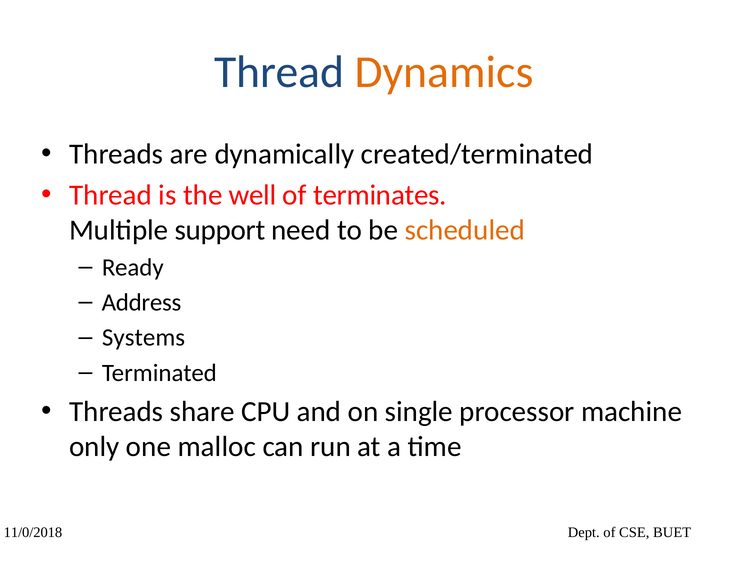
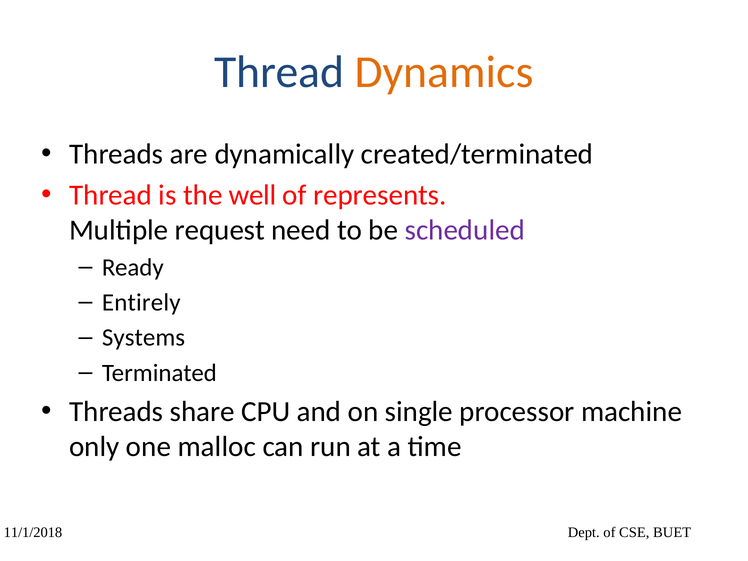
terminates: terminates -> represents
support: support -> request
scheduled colour: orange -> purple
Address: Address -> Entirely
11/0/2018: 11/0/2018 -> 11/1/2018
